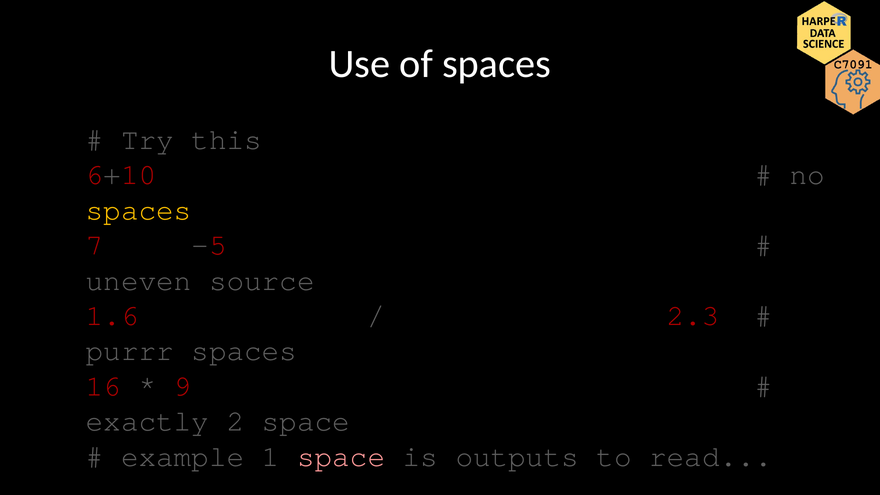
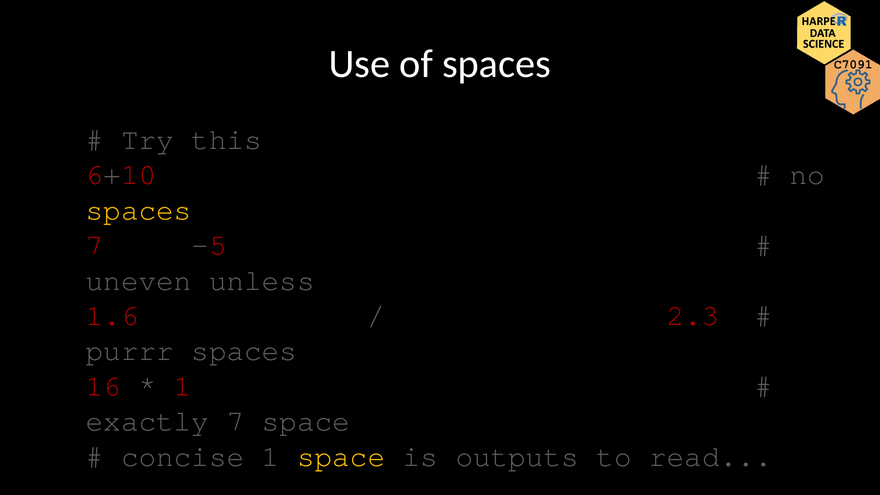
source: source -> unless
9 at (183, 386): 9 -> 1
exactly 2: 2 -> 7
example: example -> concise
space at (341, 456) colour: pink -> yellow
